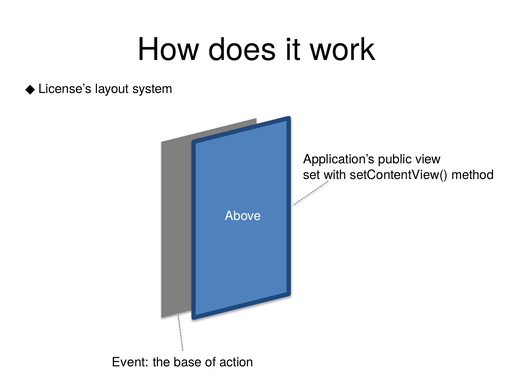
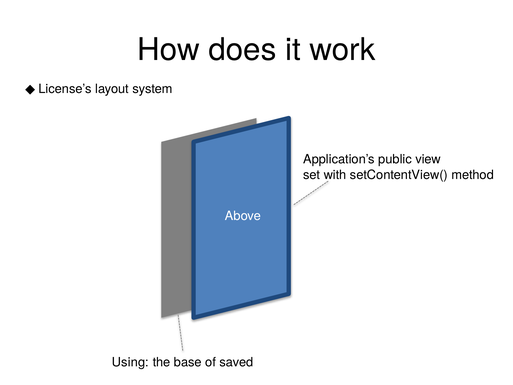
Event: Event -> Using
action: action -> saved
